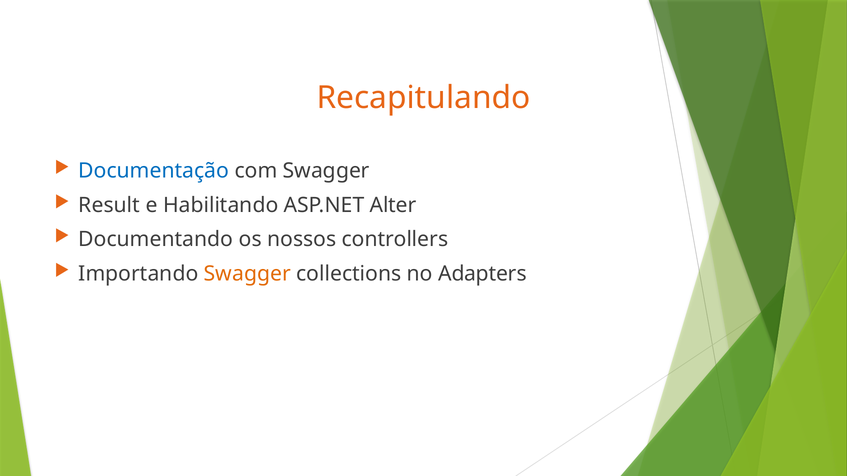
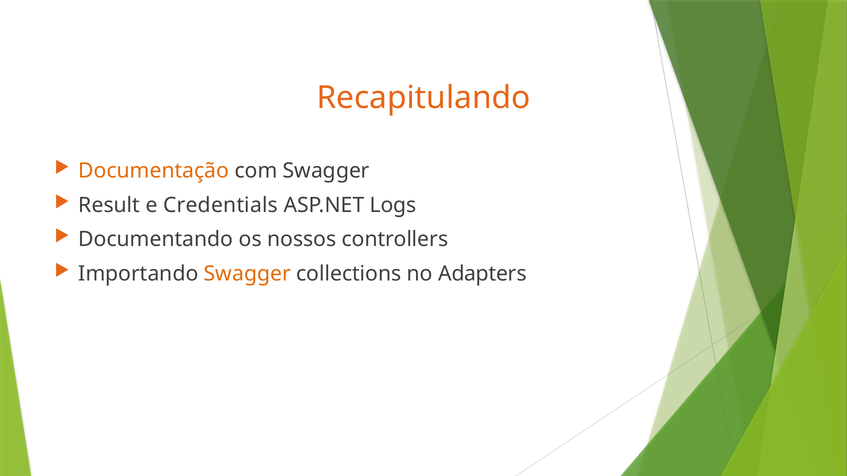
Documentação colour: blue -> orange
Habilitando: Habilitando -> Credentials
Alter: Alter -> Logs
